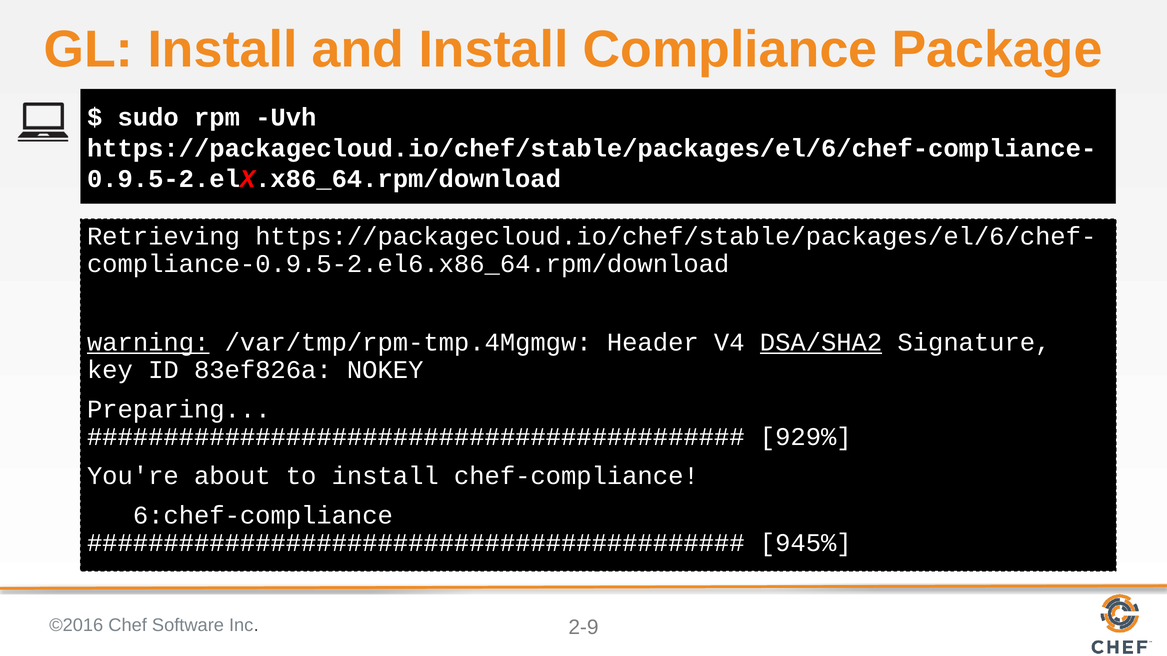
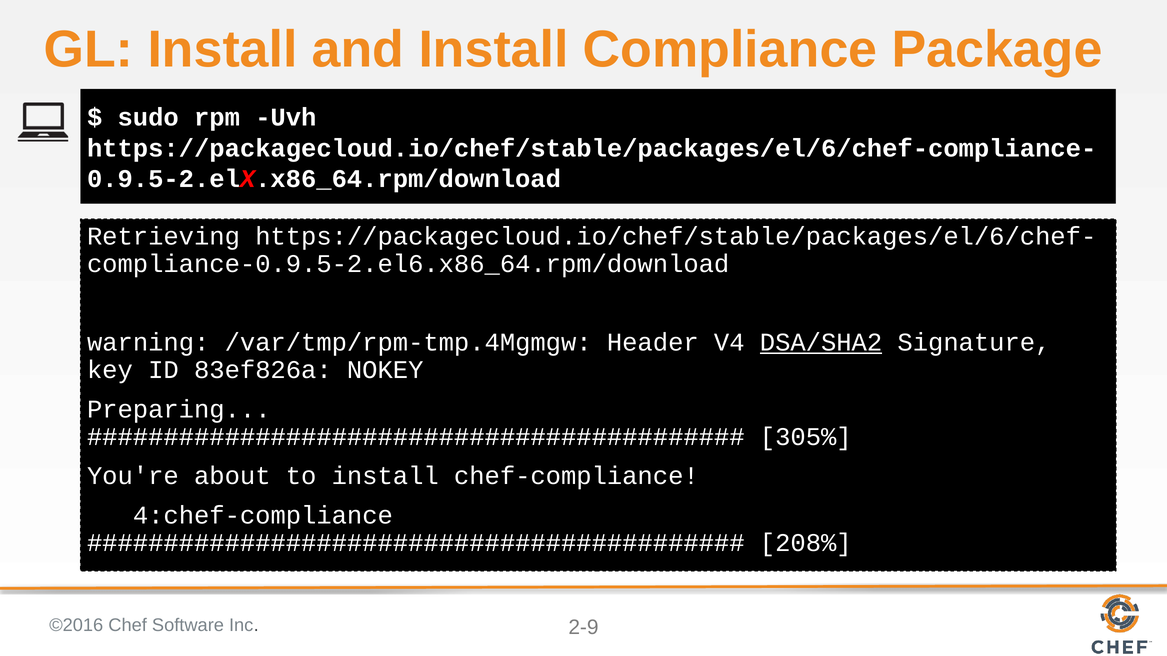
warning underline: present -> none
929%: 929% -> 305%
6:chef-compliance: 6:chef-compliance -> 4:chef-compliance
945%: 945% -> 208%
